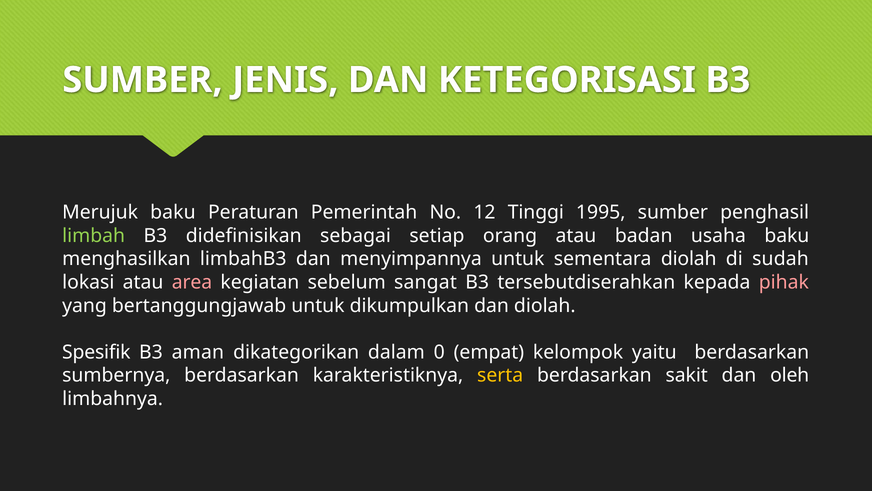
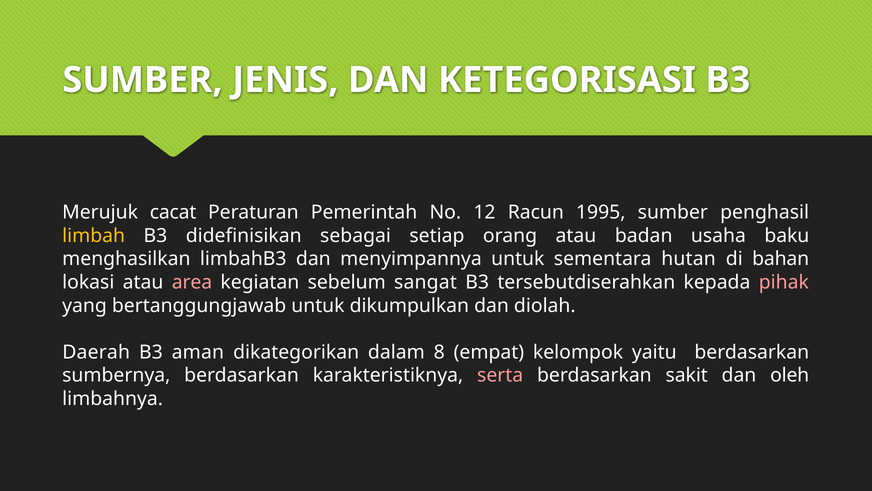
Merujuk baku: baku -> cacat
Tinggi: Tinggi -> Racun
limbah colour: light green -> yellow
sementara diolah: diolah -> hutan
sudah: sudah -> bahan
Spesifik: Spesifik -> Daerah
0: 0 -> 8
serta colour: yellow -> pink
